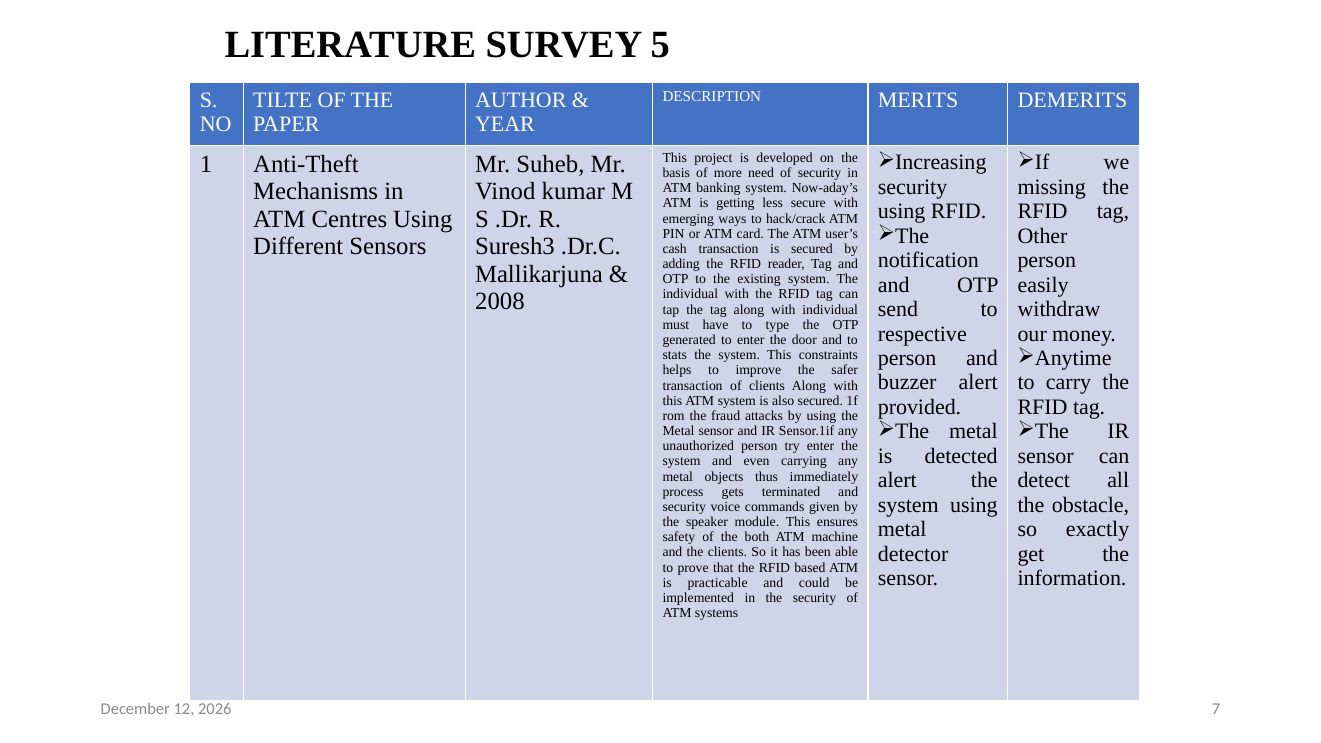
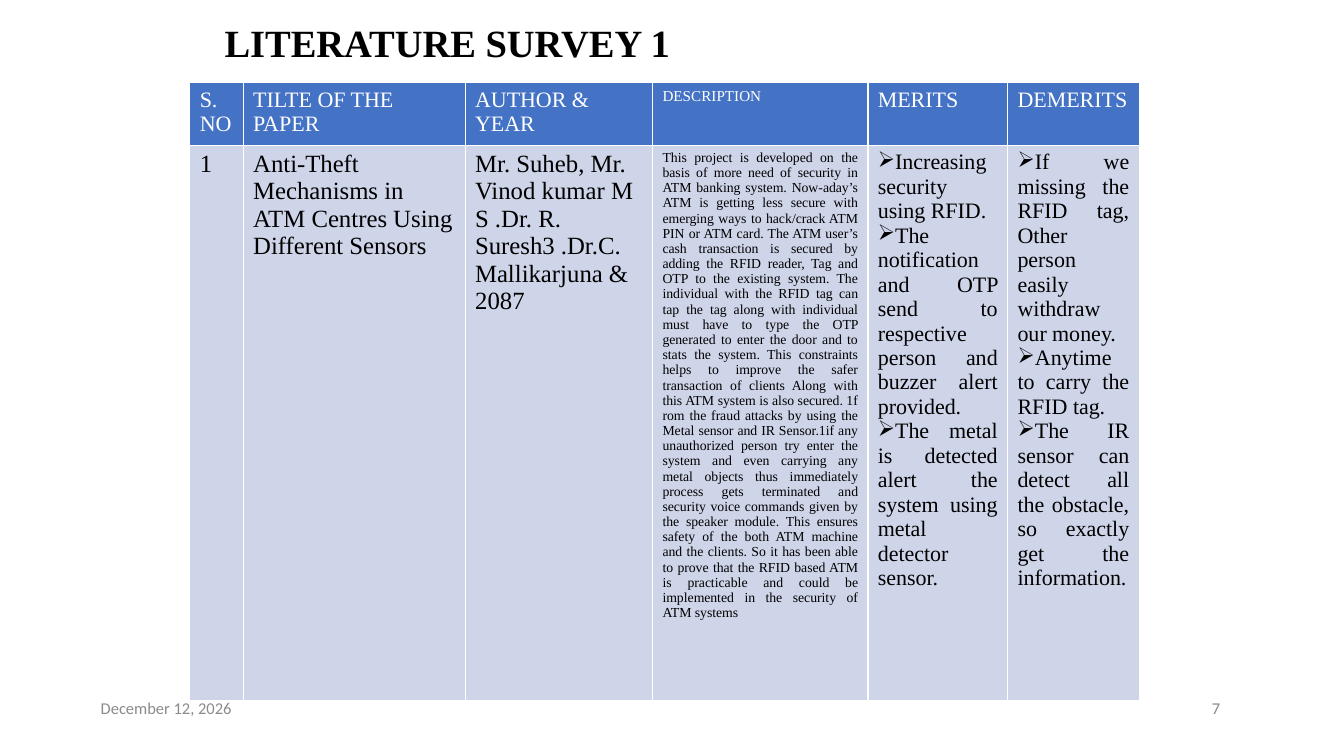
SURVEY 5: 5 -> 1
2008: 2008 -> 2087
